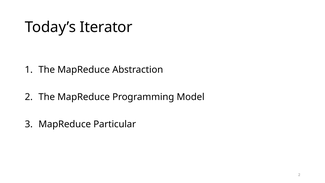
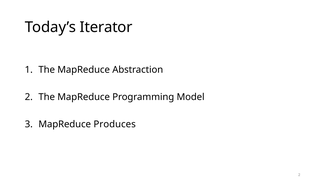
Particular: Particular -> Produces
